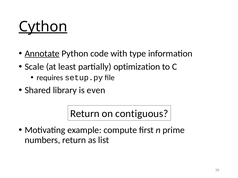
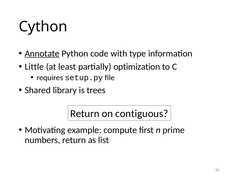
Cython underline: present -> none
Scale: Scale -> Little
even: even -> trees
